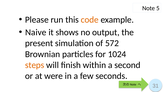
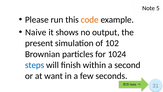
572: 572 -> 102
steps colour: orange -> blue
were: were -> want
